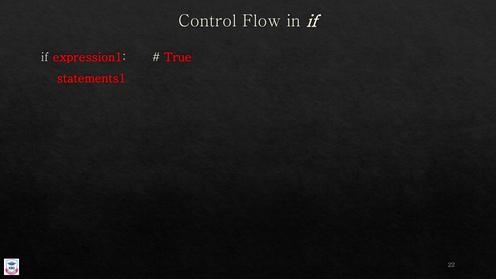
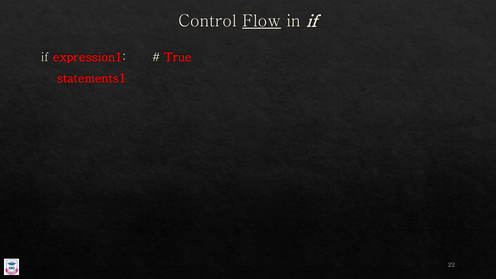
Flow underline: none -> present
